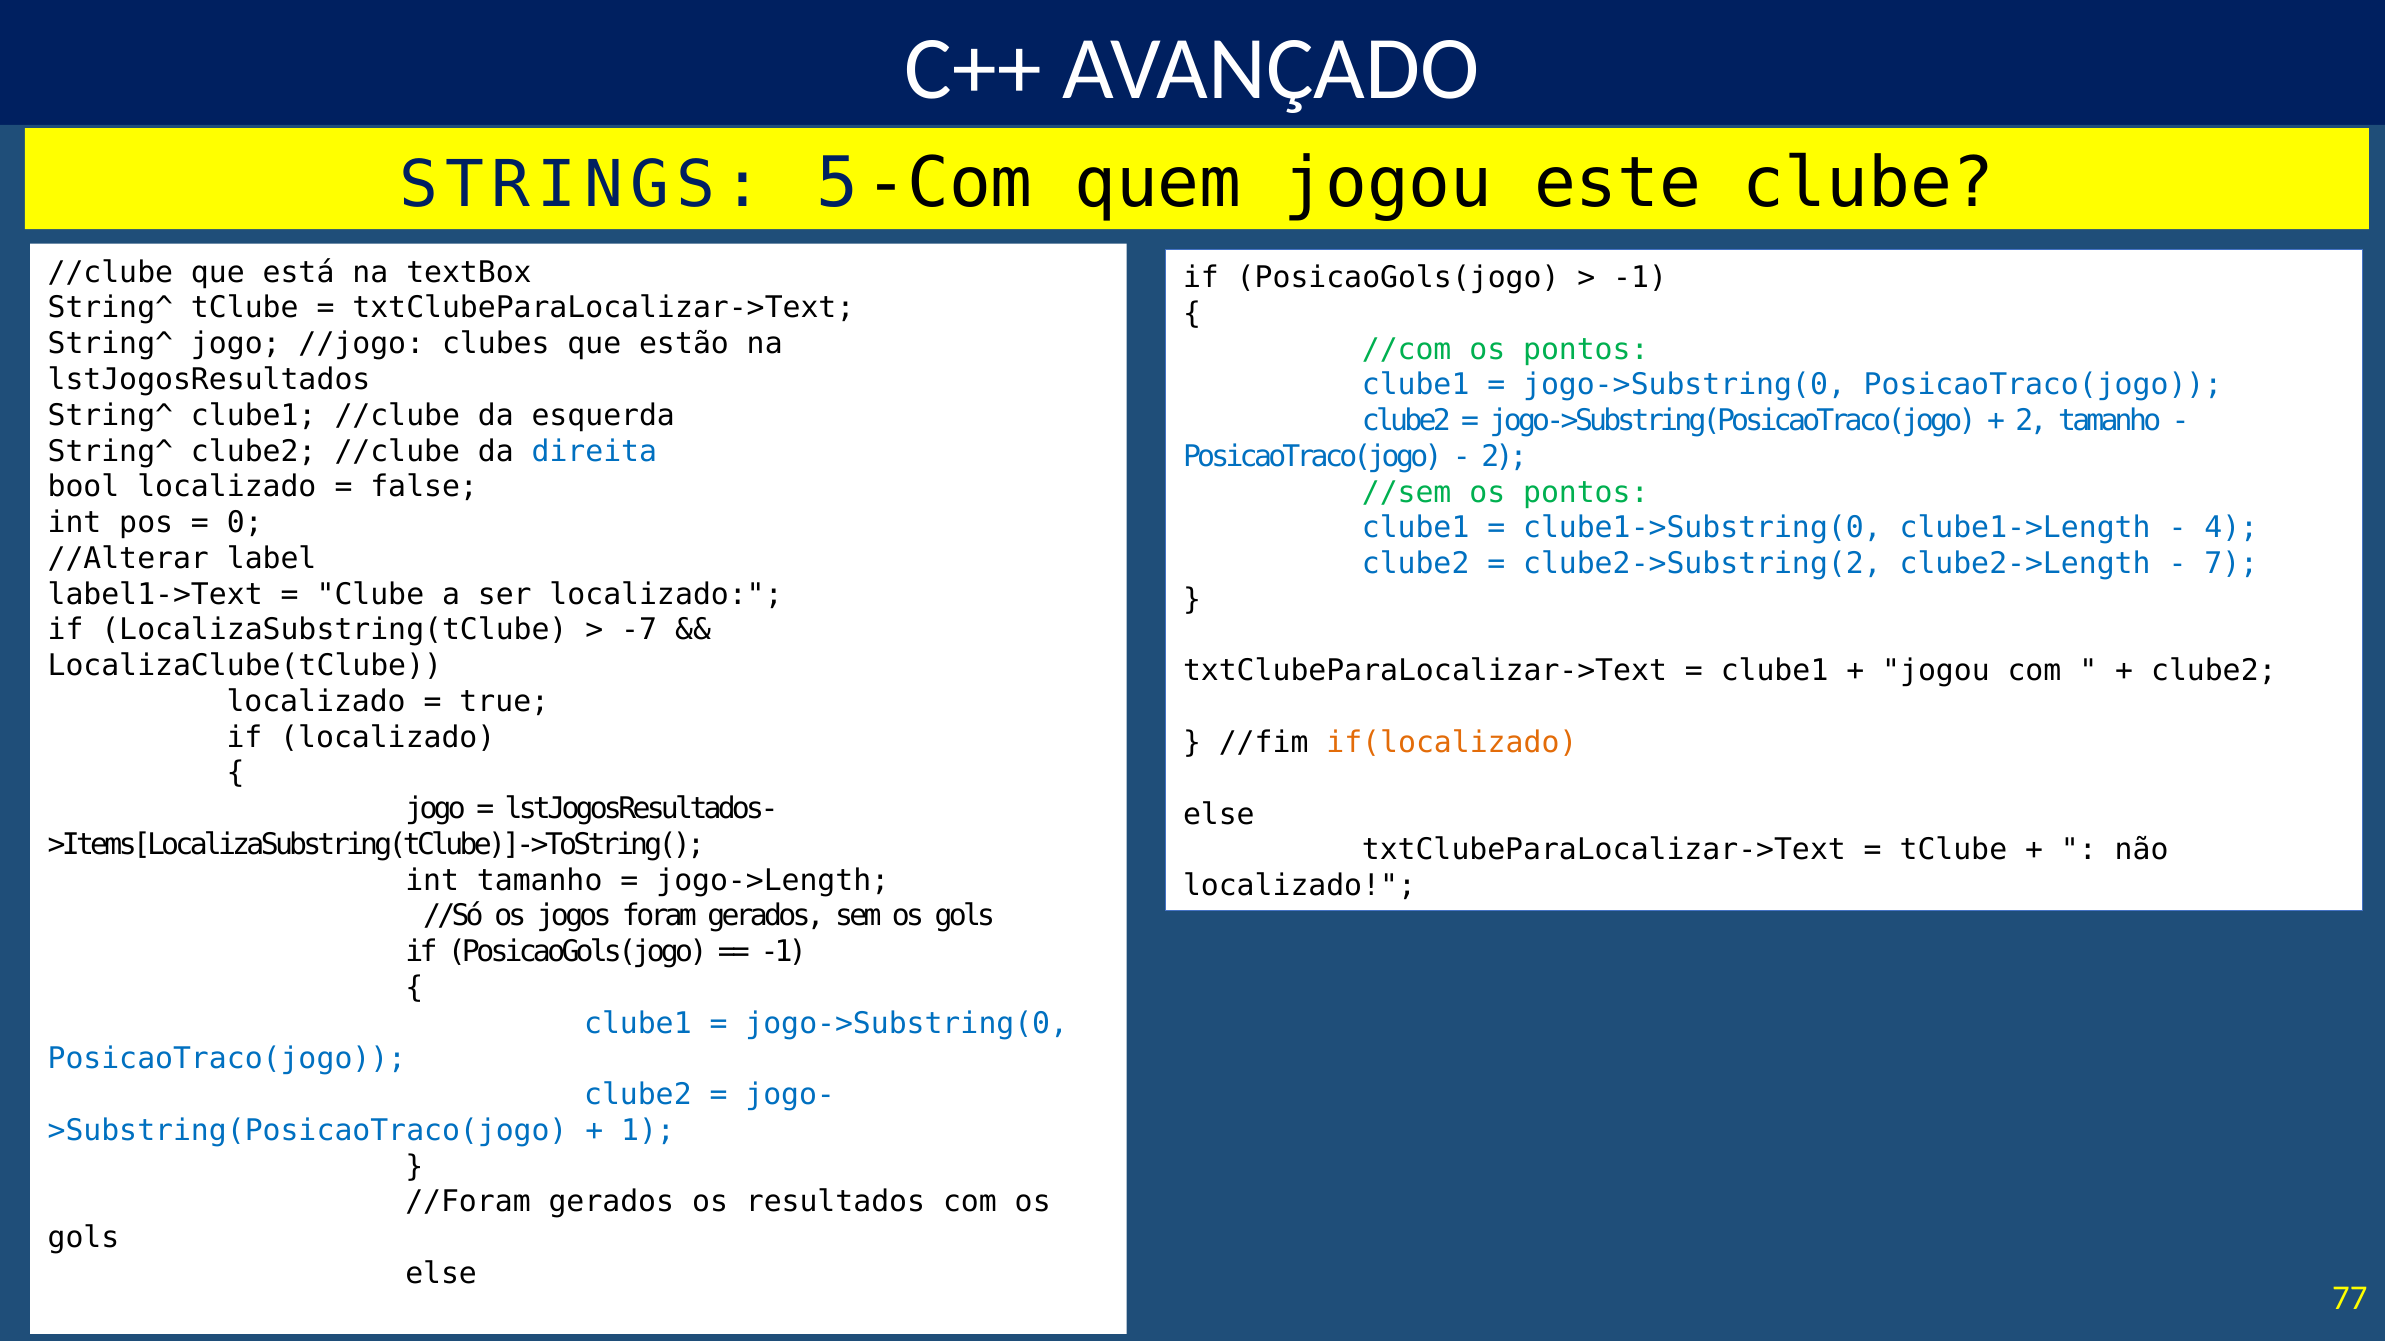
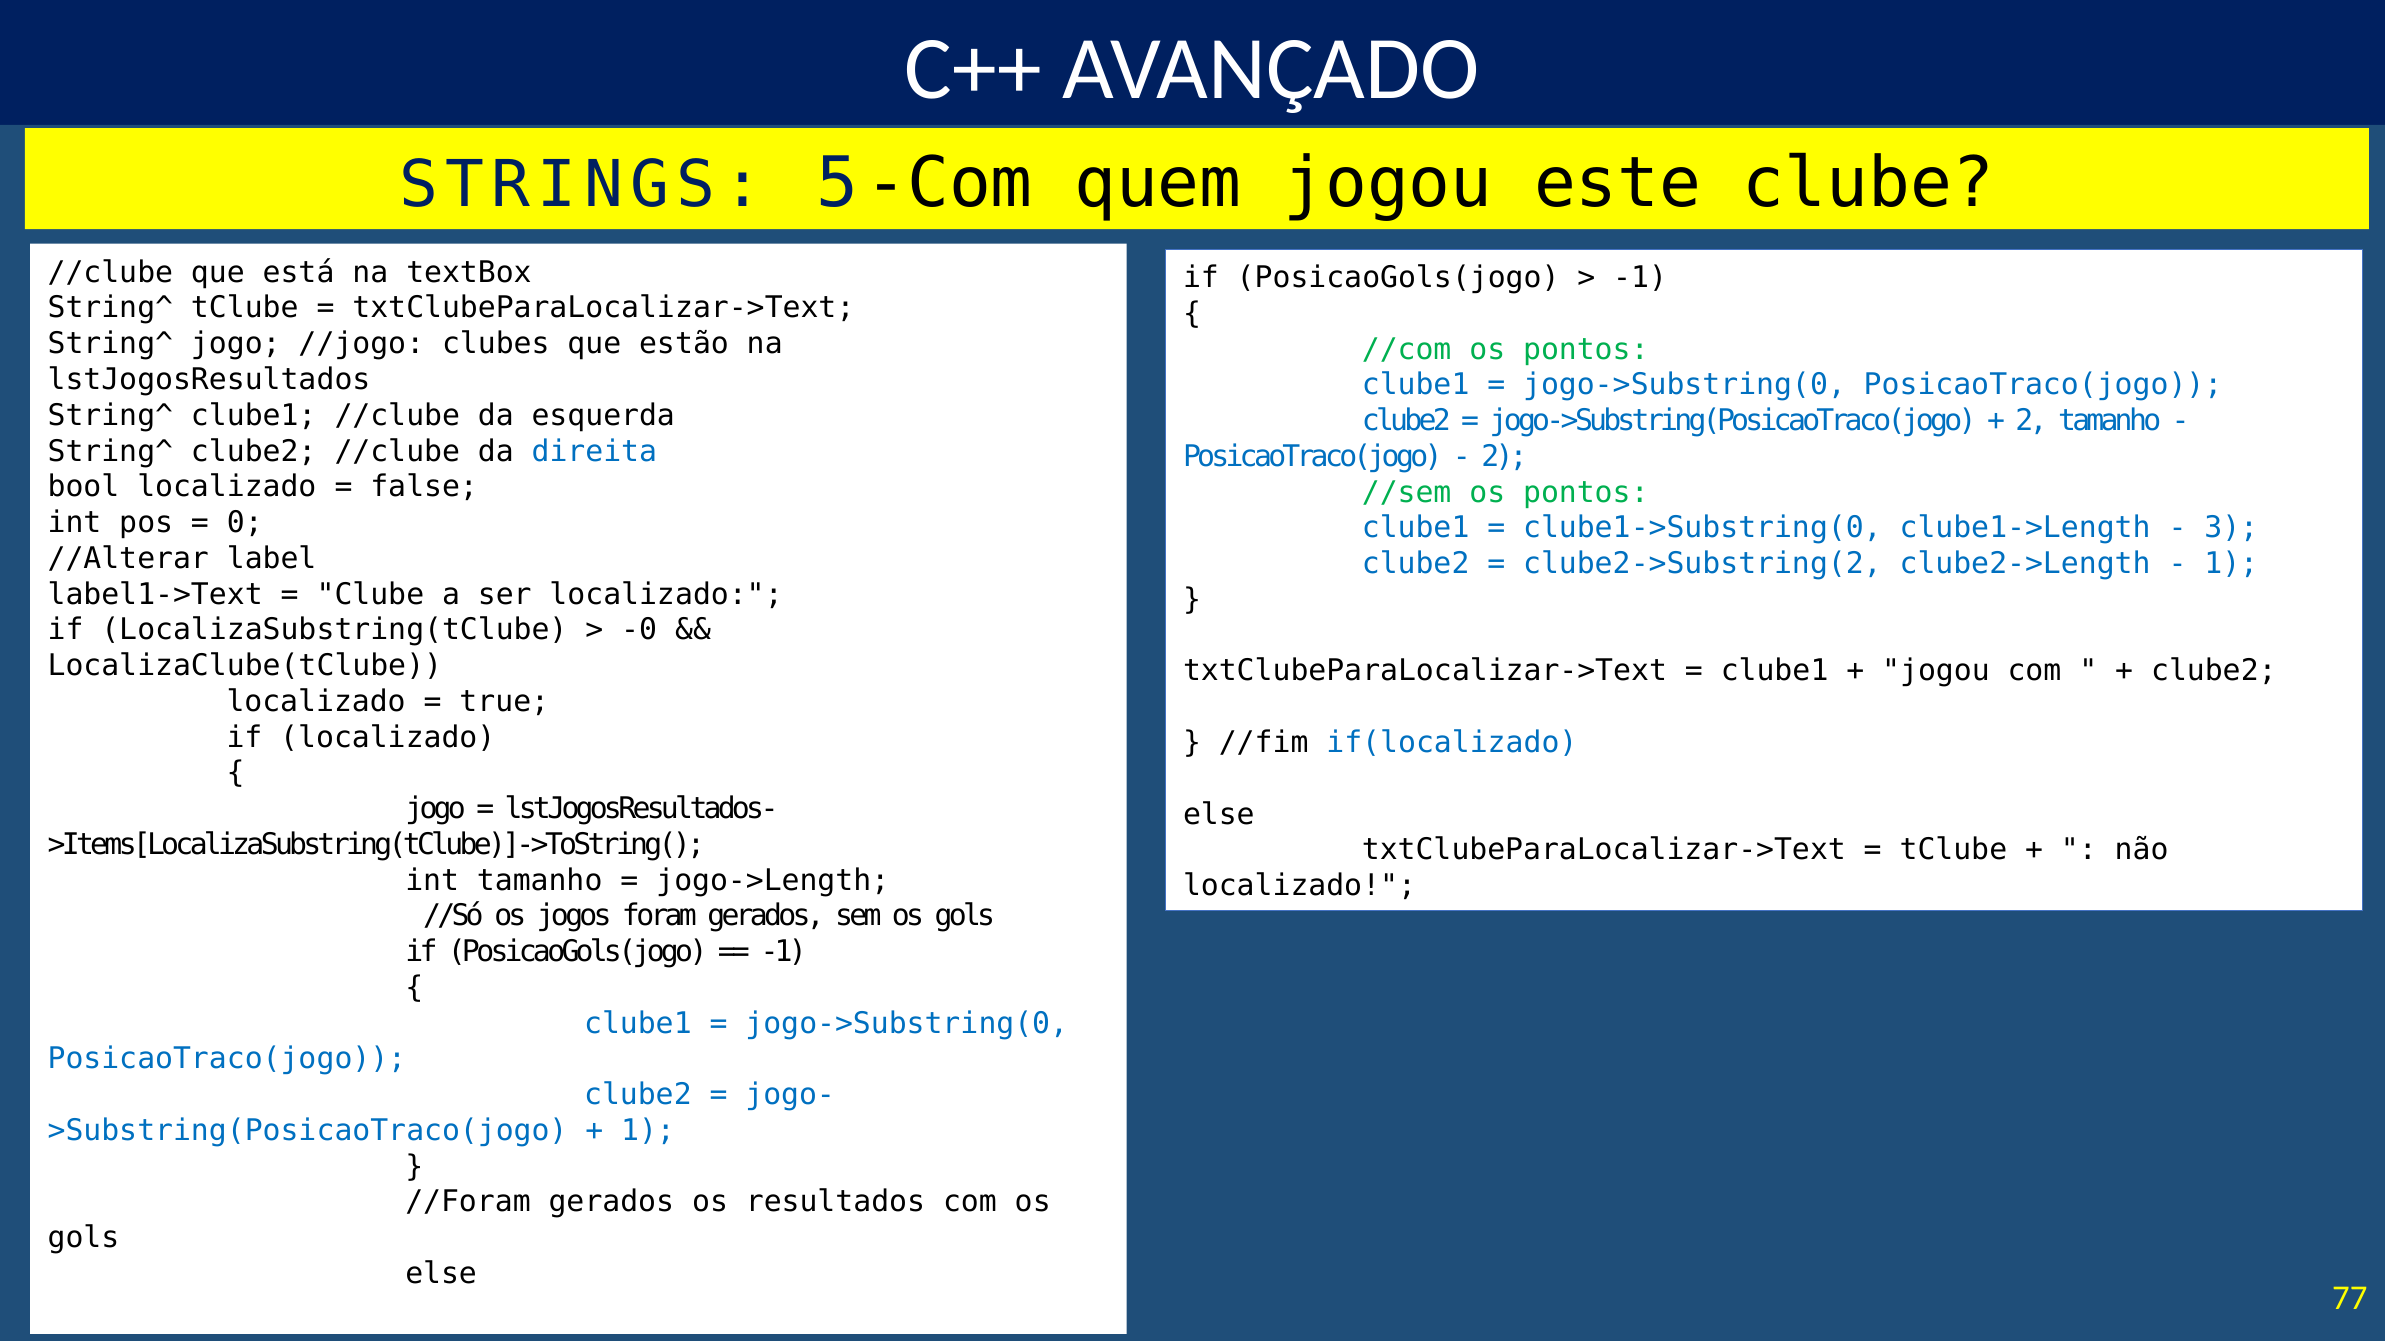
4: 4 -> 3
7 at (2231, 564): 7 -> 1
-7: -7 -> -0
if(localizado colour: orange -> blue
